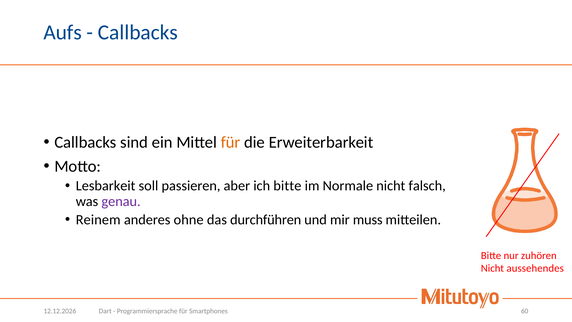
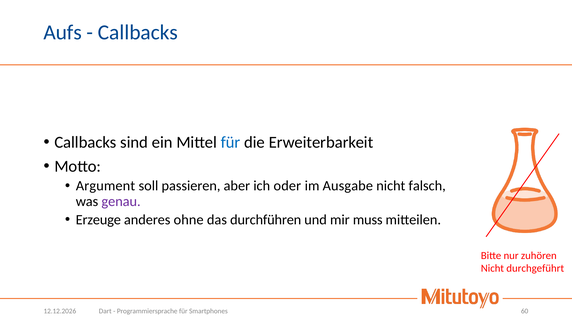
für at (231, 142) colour: orange -> blue
Lesbarkeit: Lesbarkeit -> Argument
ich bitte: bitte -> oder
Normale: Normale -> Ausgabe
Reinem: Reinem -> Erzeuge
aussehendes: aussehendes -> durchgeführt
